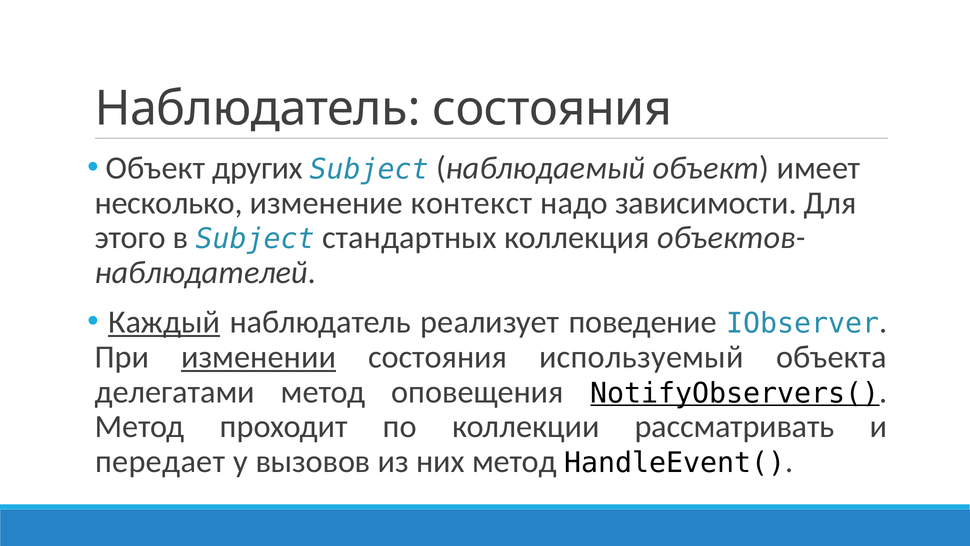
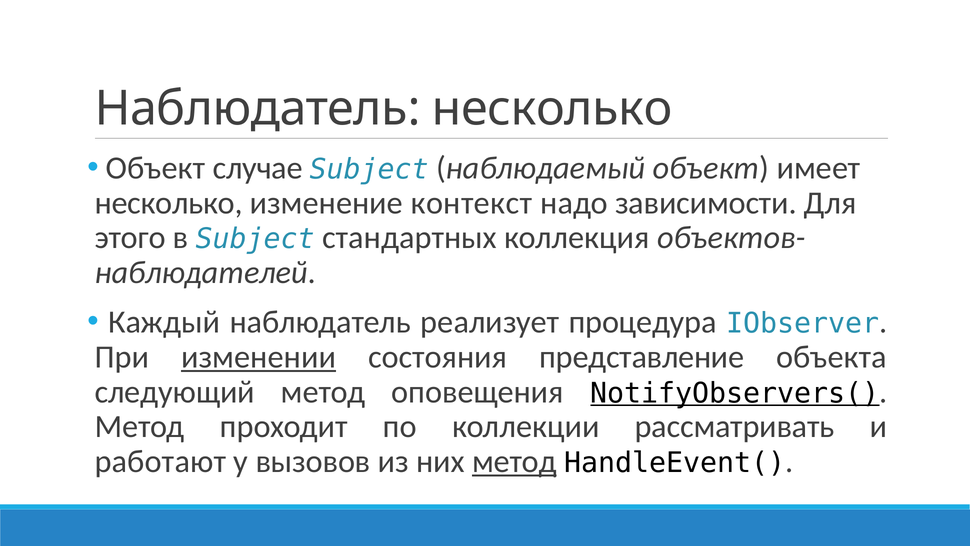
Наблюдатель состояния: состояния -> несколько
других: других -> случае
Каждый underline: present -> none
поведение: поведение -> процедура
используемый: используемый -> представление
делегатами: делегатами -> следующий
передает: передает -> работают
метод at (514, 461) underline: none -> present
